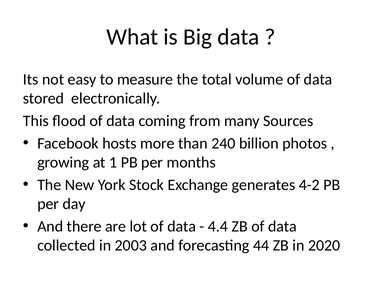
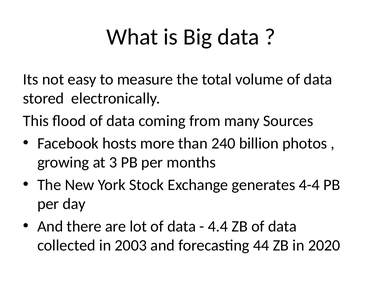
1: 1 -> 3
4-2: 4-2 -> 4-4
